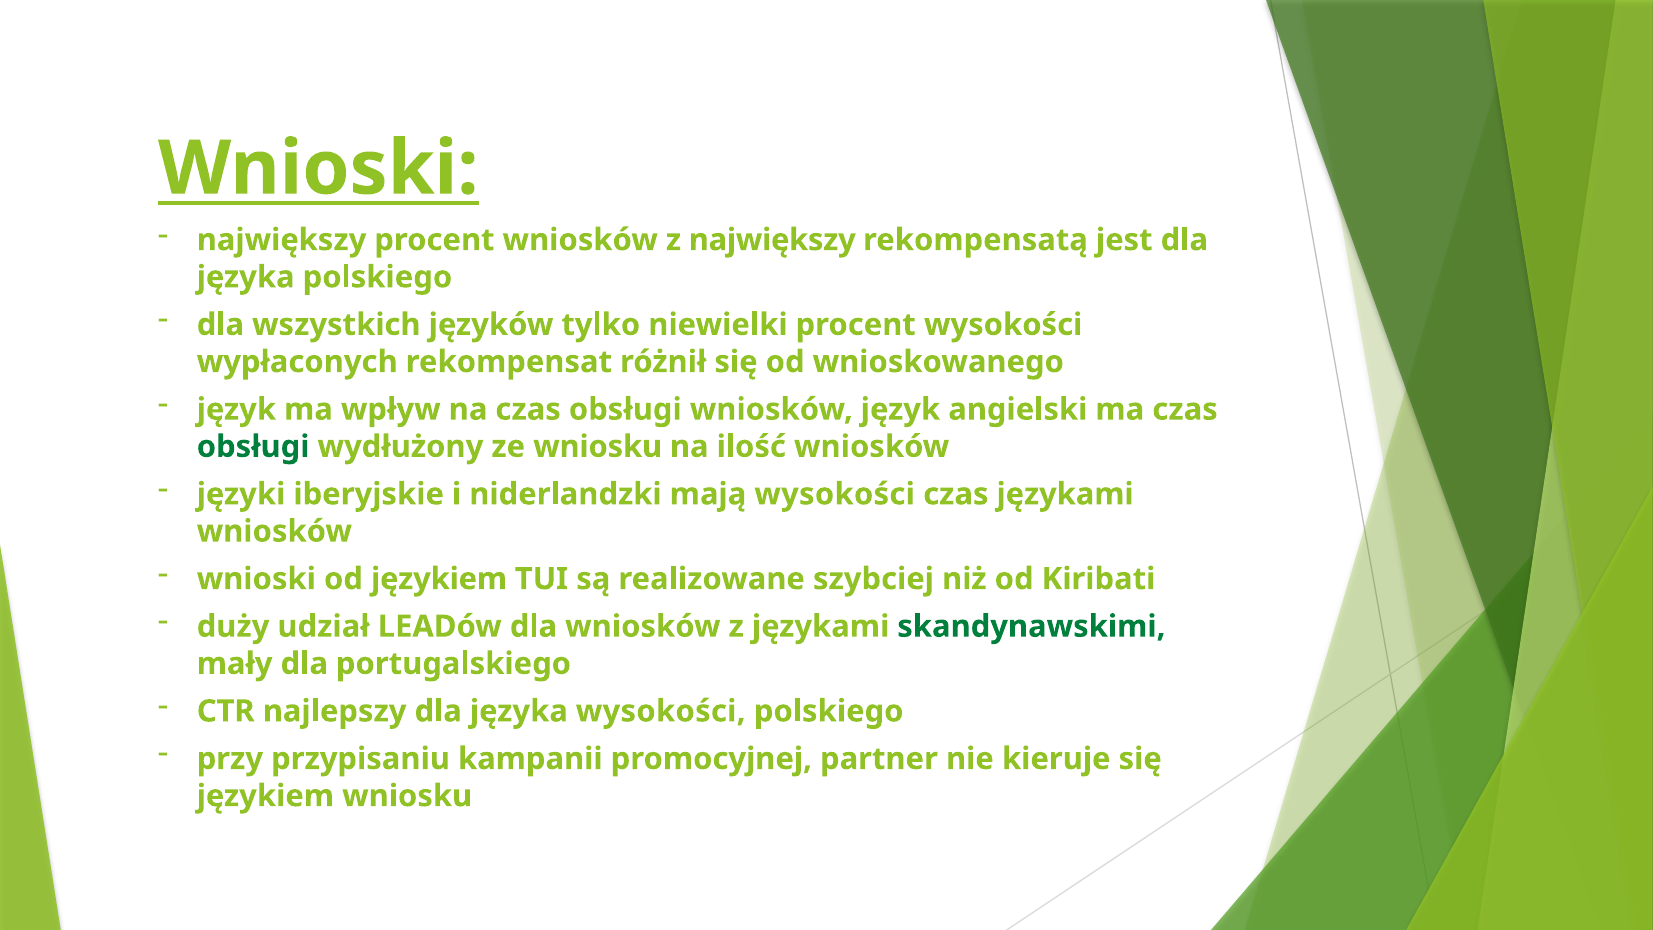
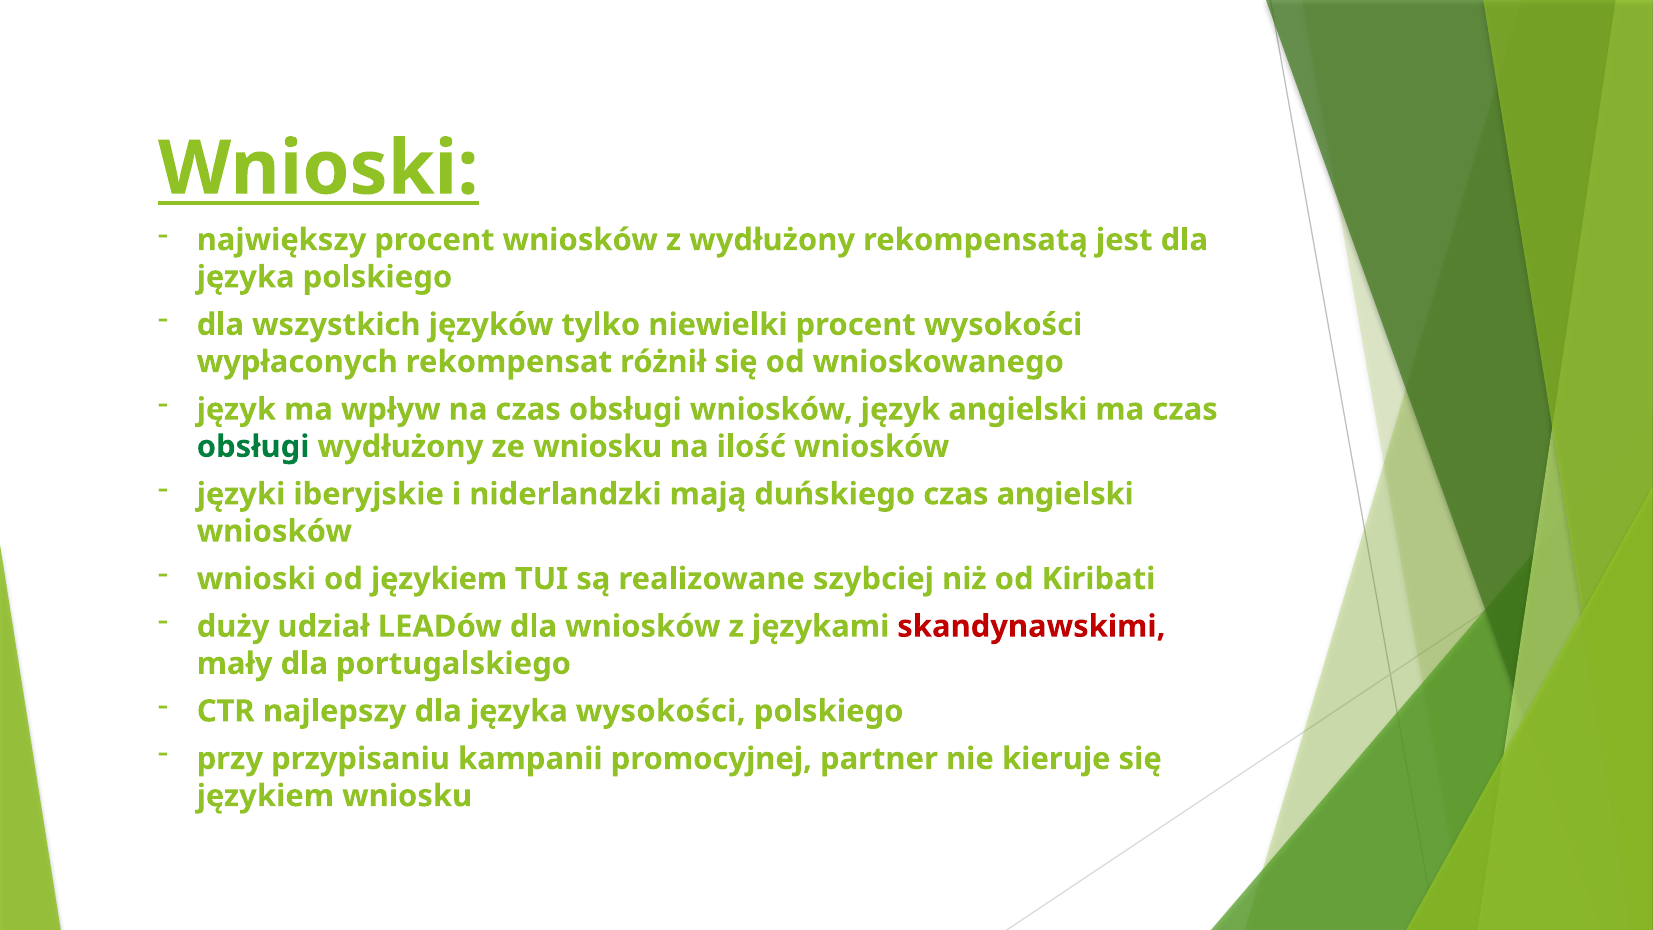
z największy: największy -> wydłużony
mają wysokości: wysokości -> duńskiego
czas językami: językami -> angielski
skandynawskimi colour: green -> red
